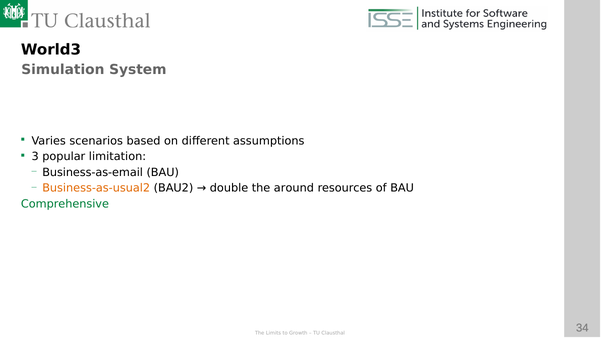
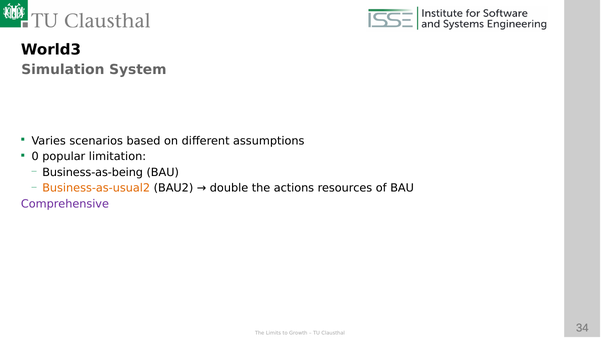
3: 3 -> 0
Business-as-email: Business-as-email -> Business-as-being
around: around -> actions
Comprehensive colour: green -> purple
